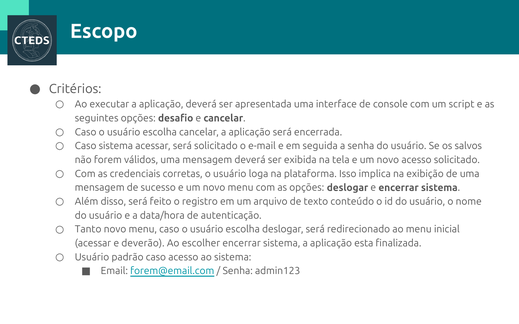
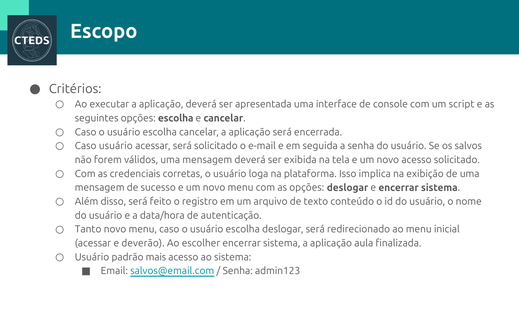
opções desafio: desafio -> escolha
Caso sistema: sistema -> usuário
esta: esta -> aula
padrão caso: caso -> mais
forem@email.com: forem@email.com -> salvos@email.com
